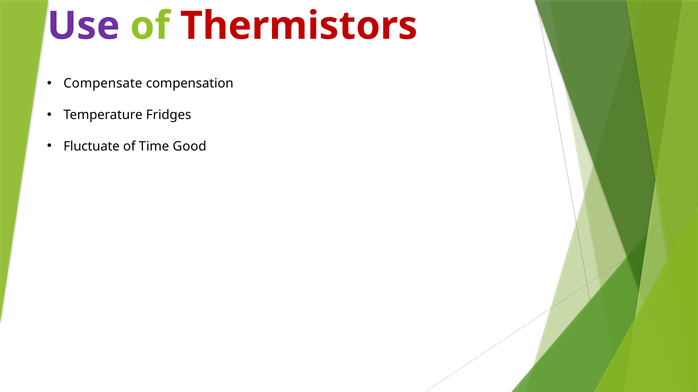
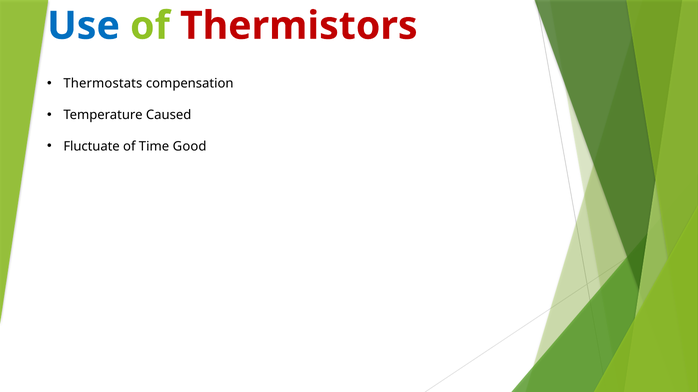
Use colour: purple -> blue
Compensate: Compensate -> Thermostats
Fridges: Fridges -> Caused
